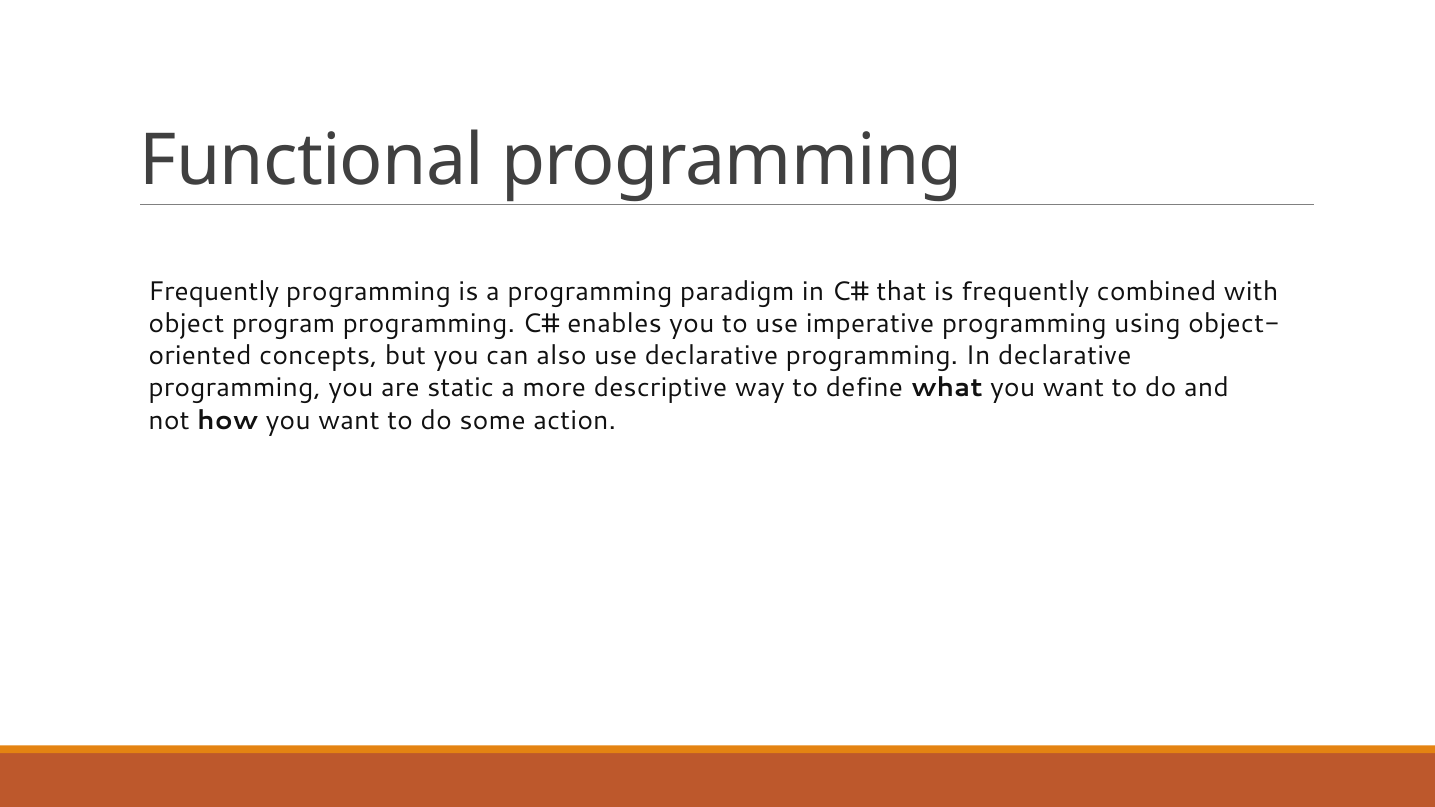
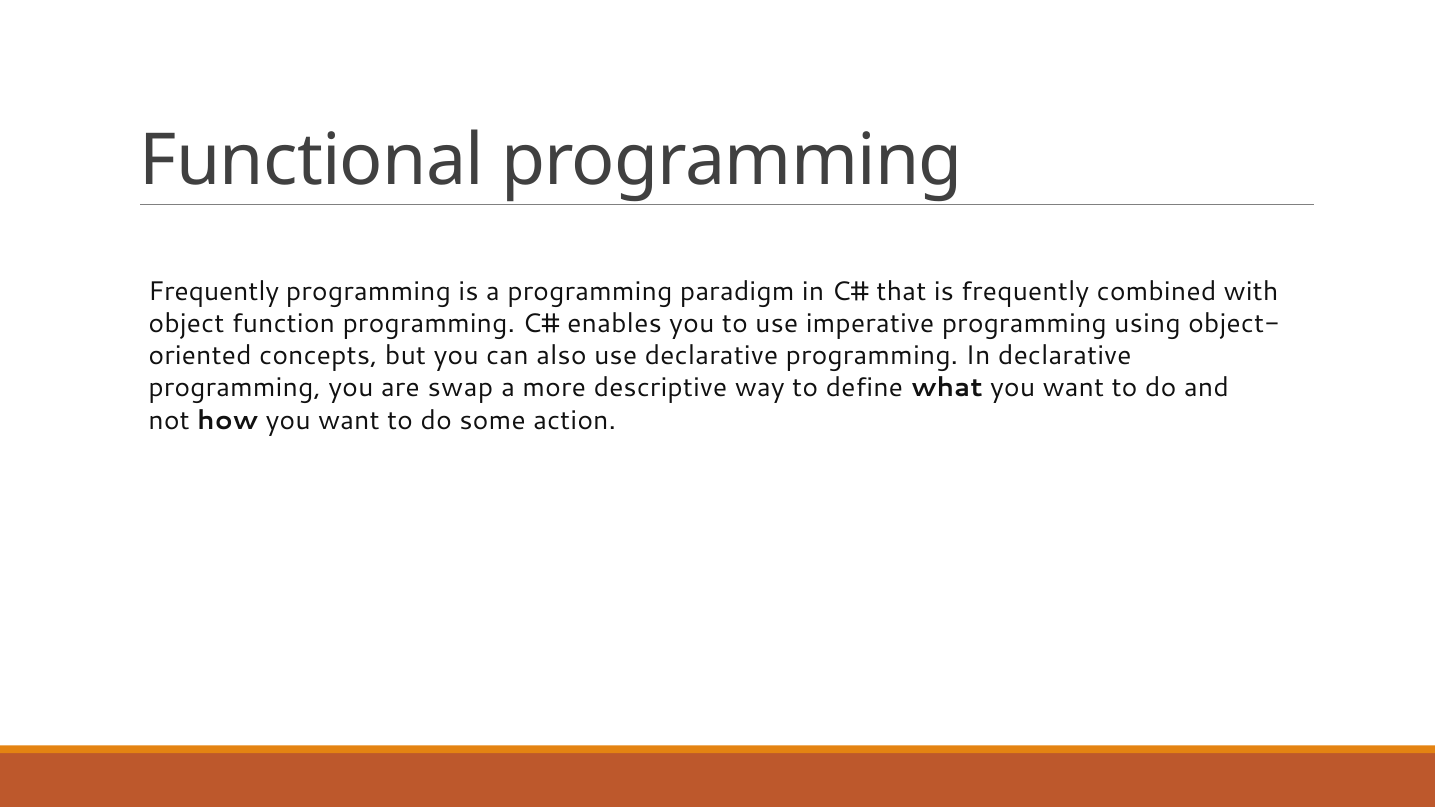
program: program -> function
static: static -> swap
